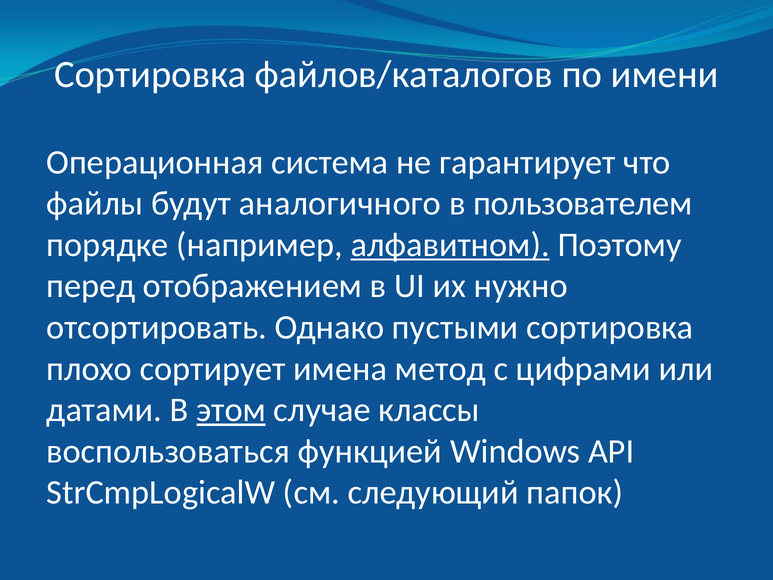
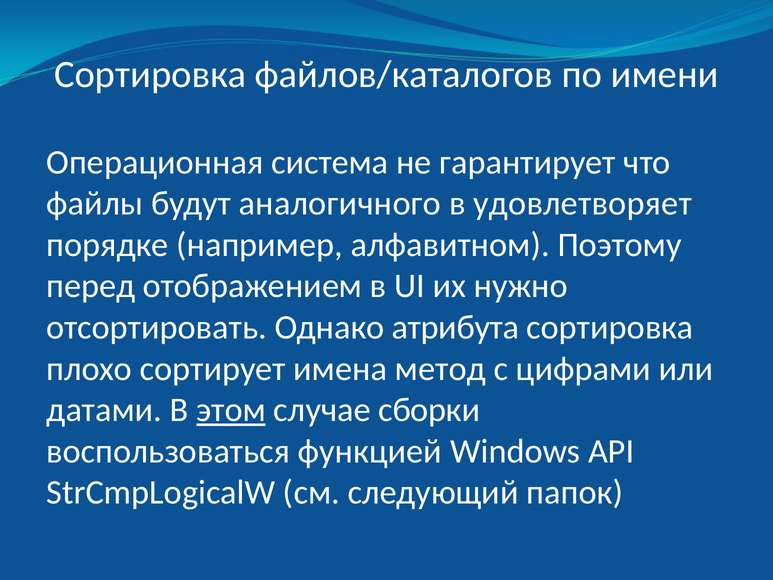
пользователем: пользователем -> удовлетворяет
алфавитном underline: present -> none
пустыми: пустыми -> атрибута
классы: классы -> сборки
